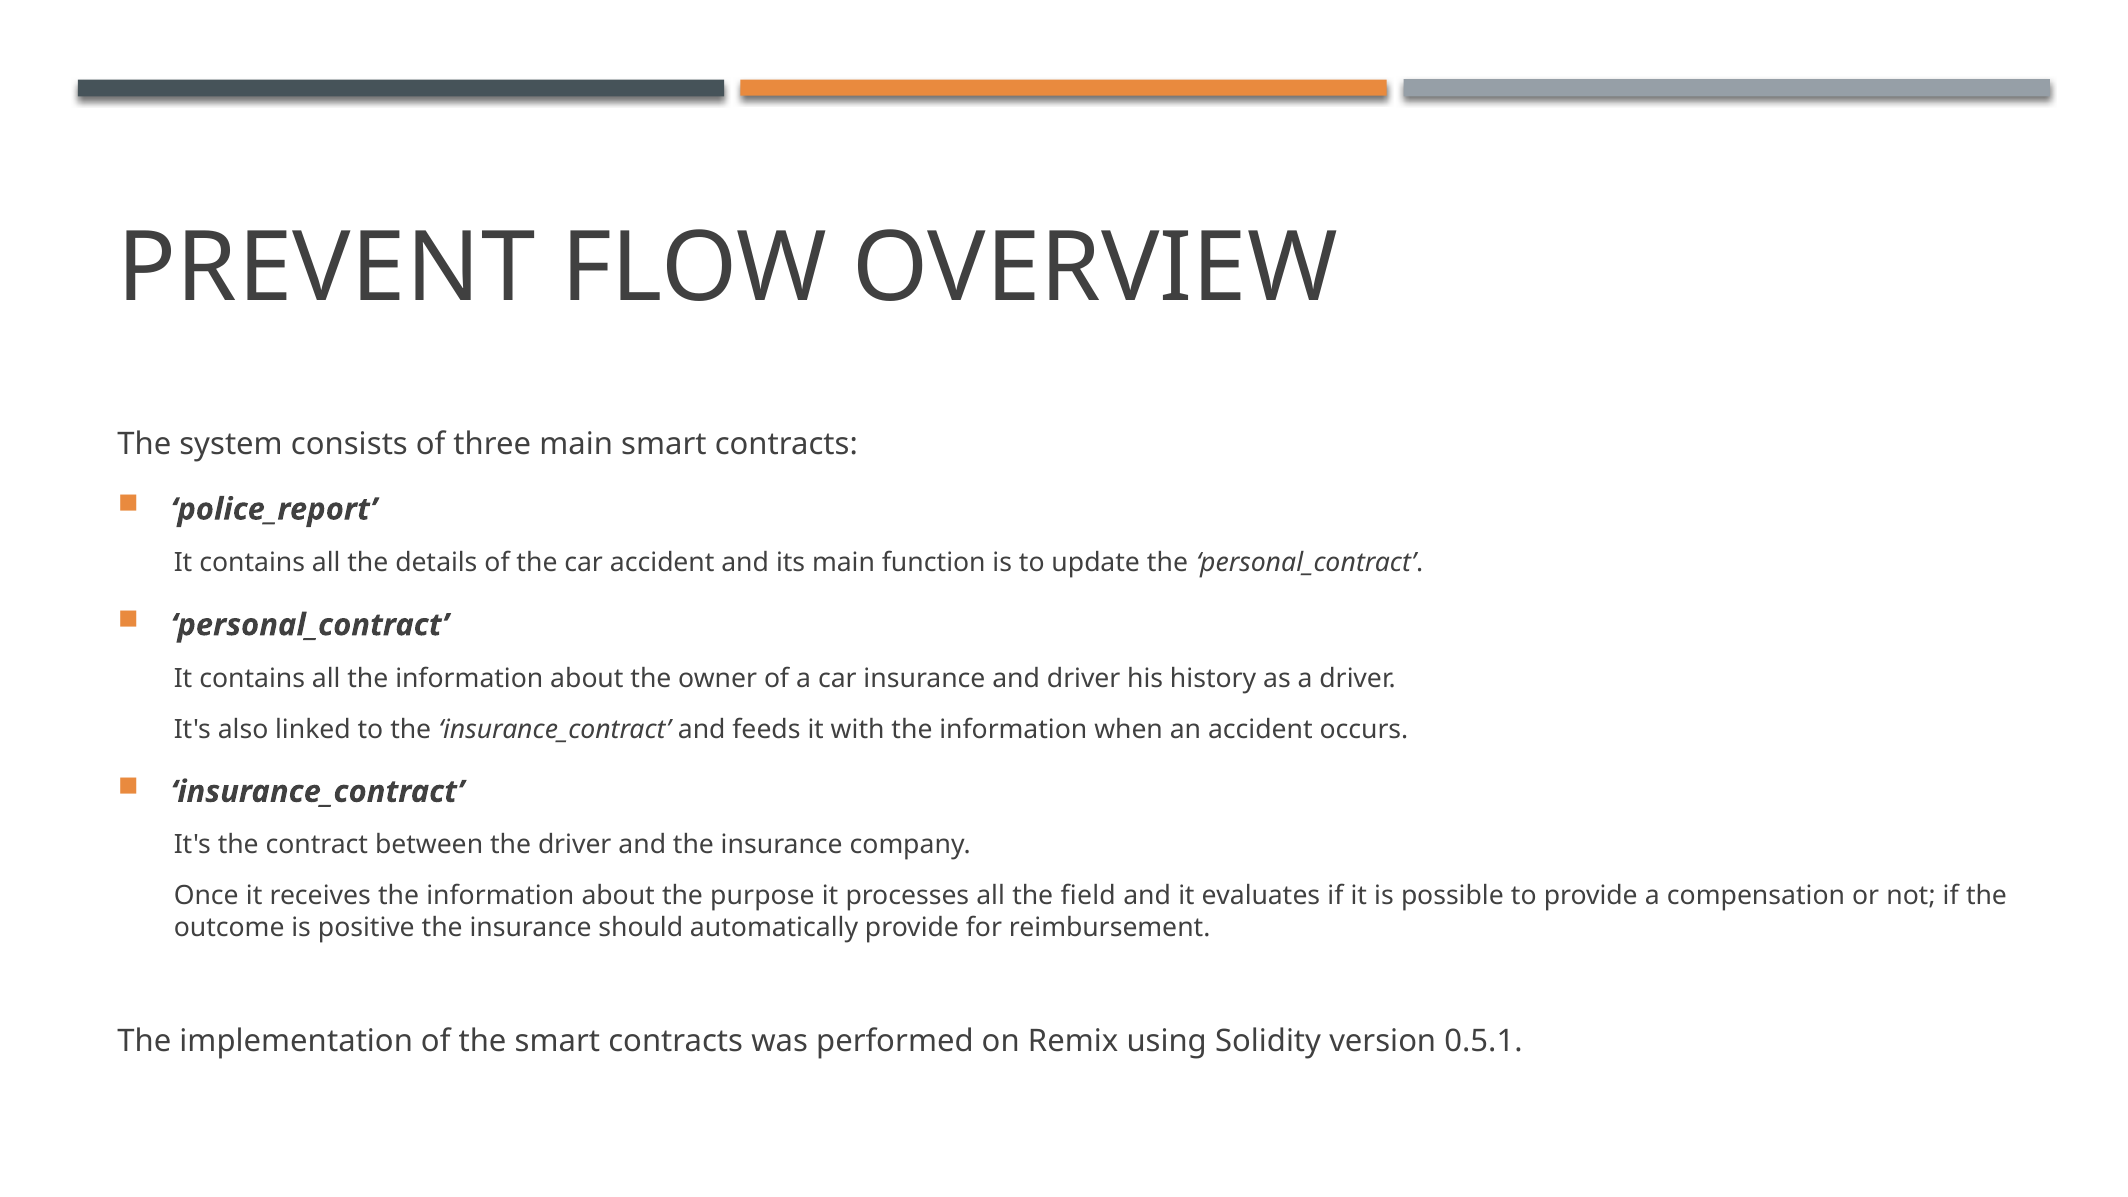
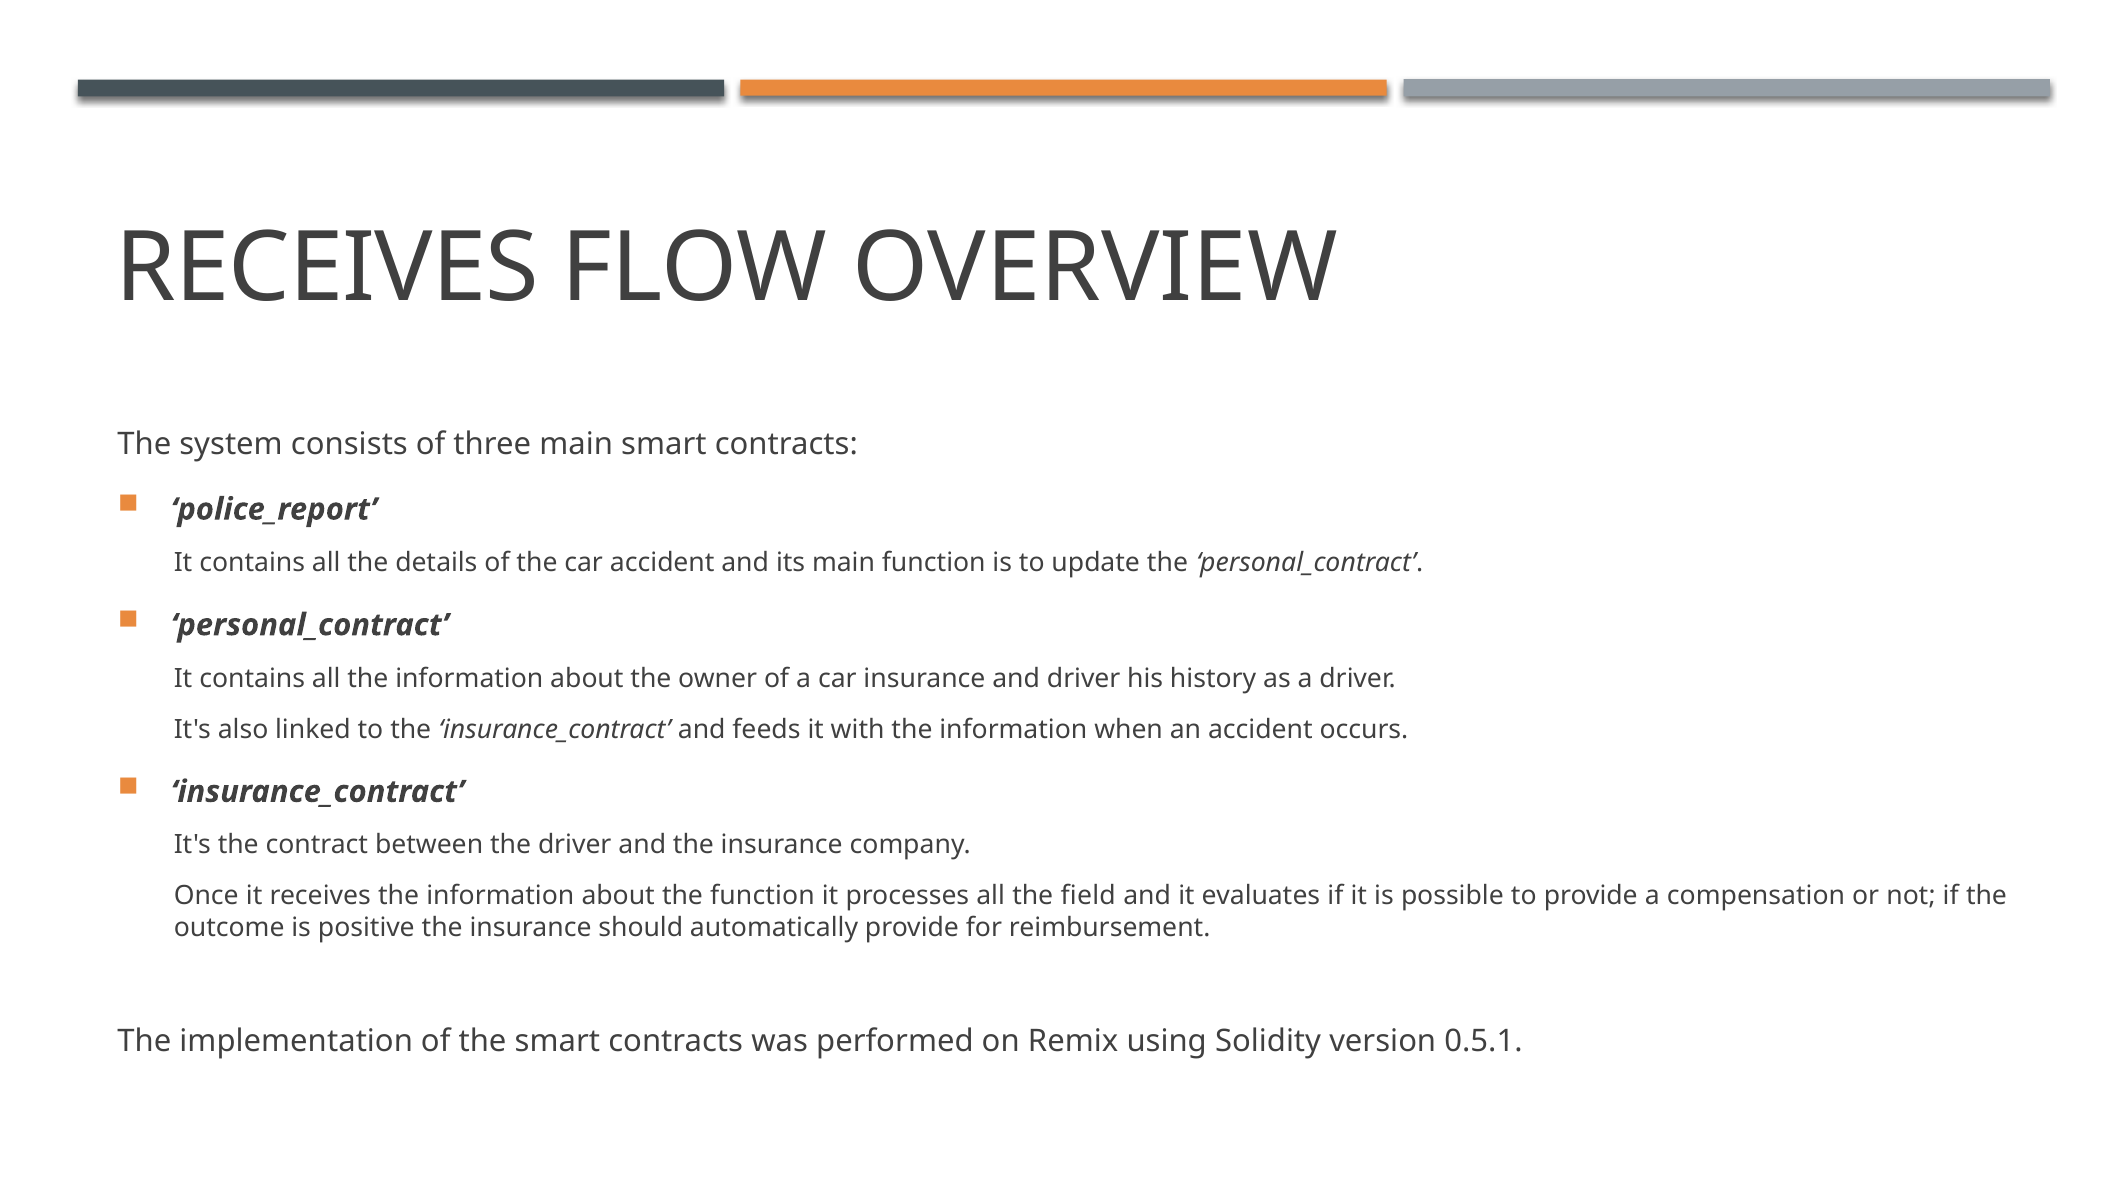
PREVENT at (326, 269): PREVENT -> RECEIVES
the purpose: purpose -> function
